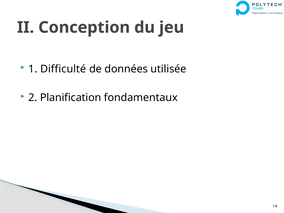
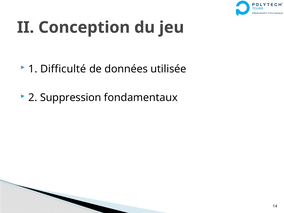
Planification: Planification -> Suppression
